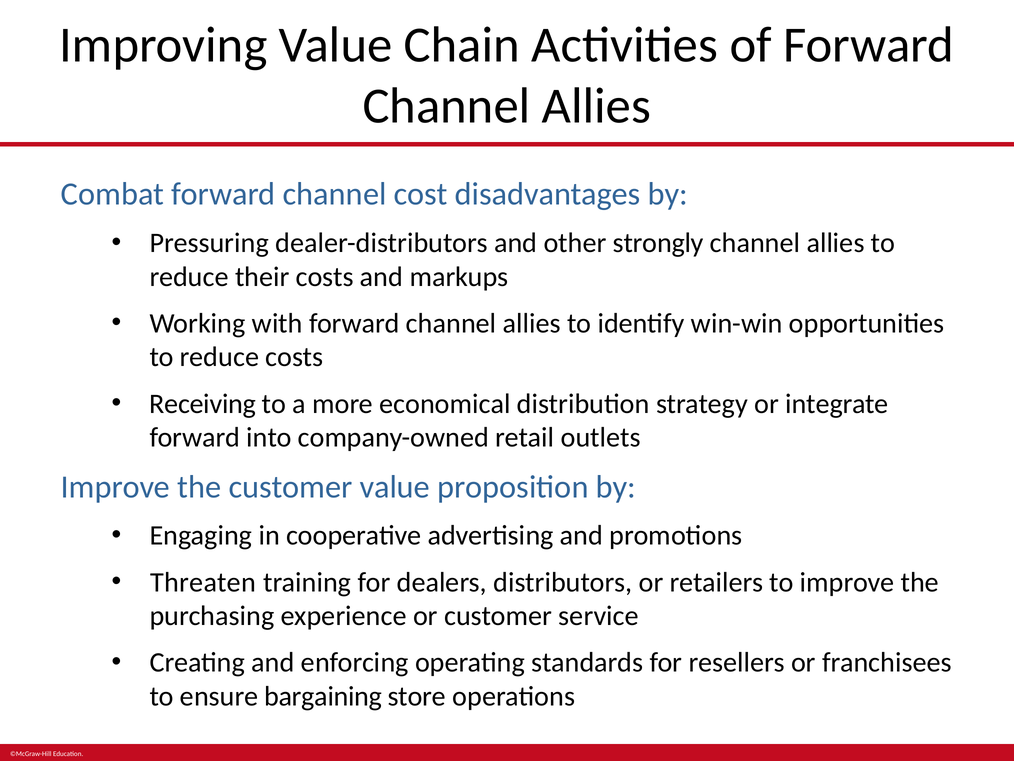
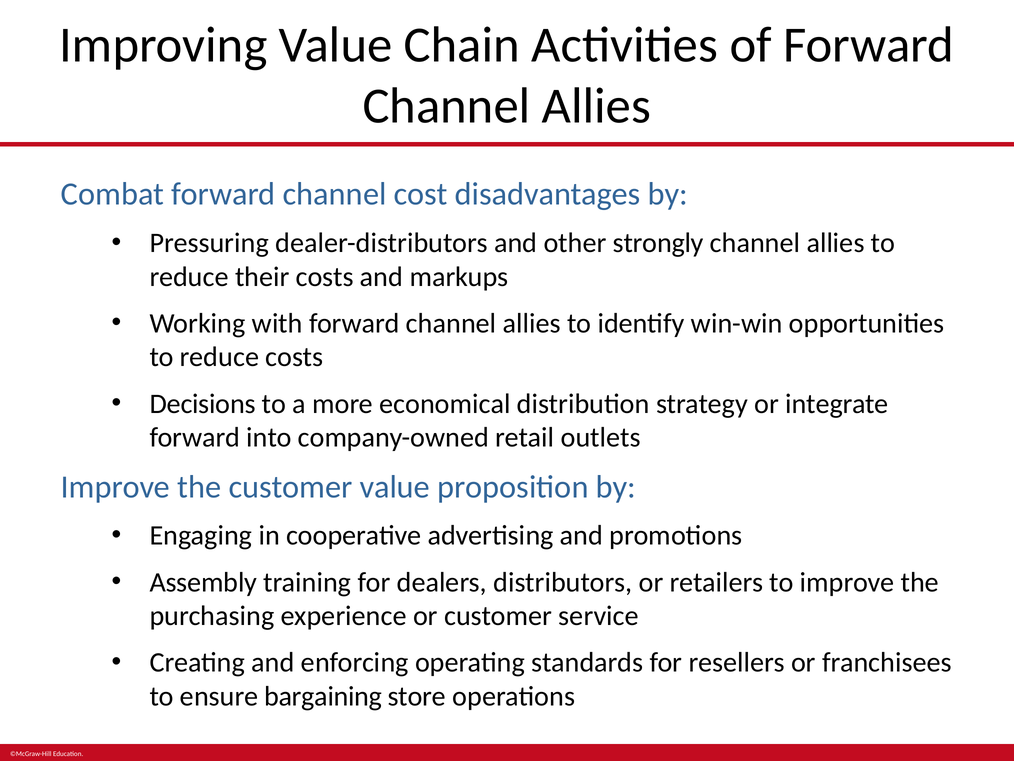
Receiving: Receiving -> Decisions
Threaten: Threaten -> Assembly
